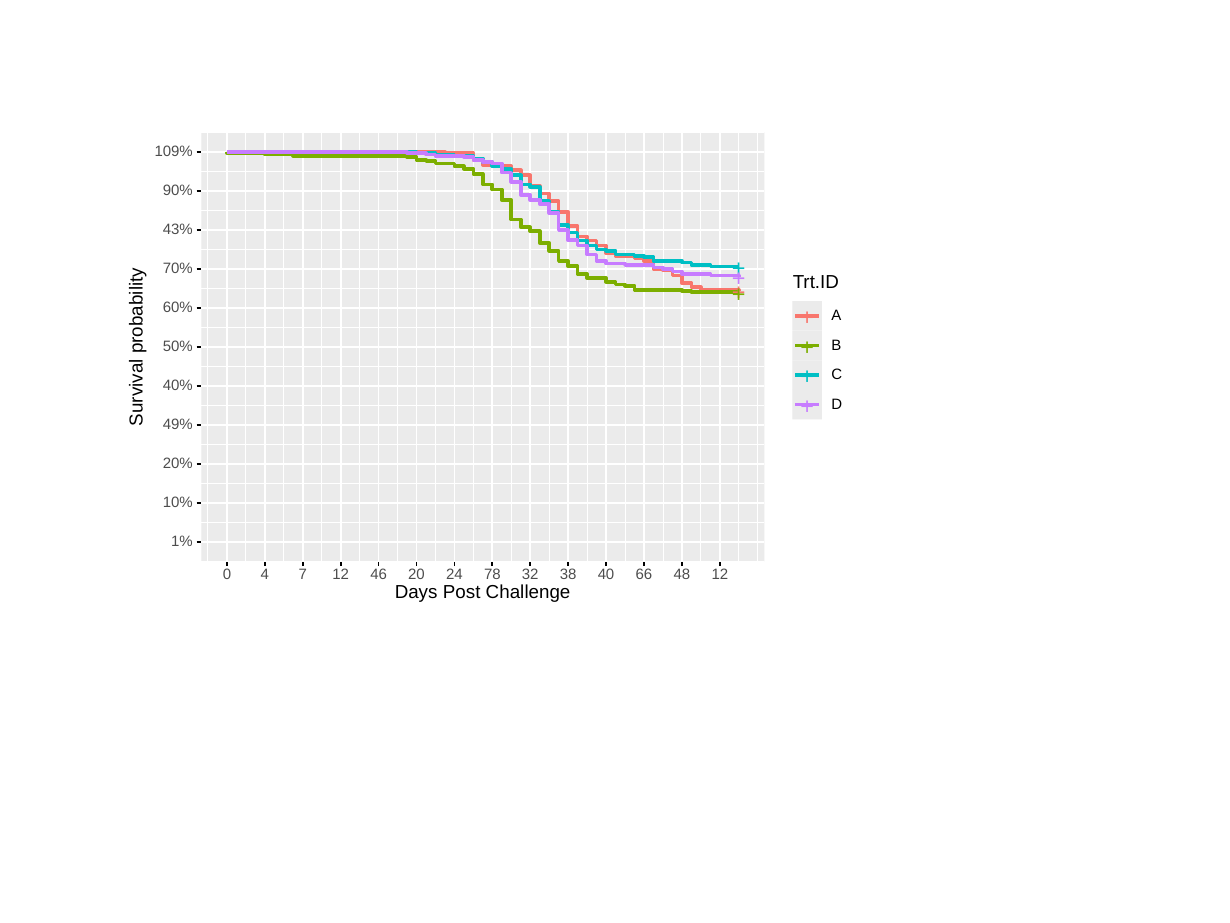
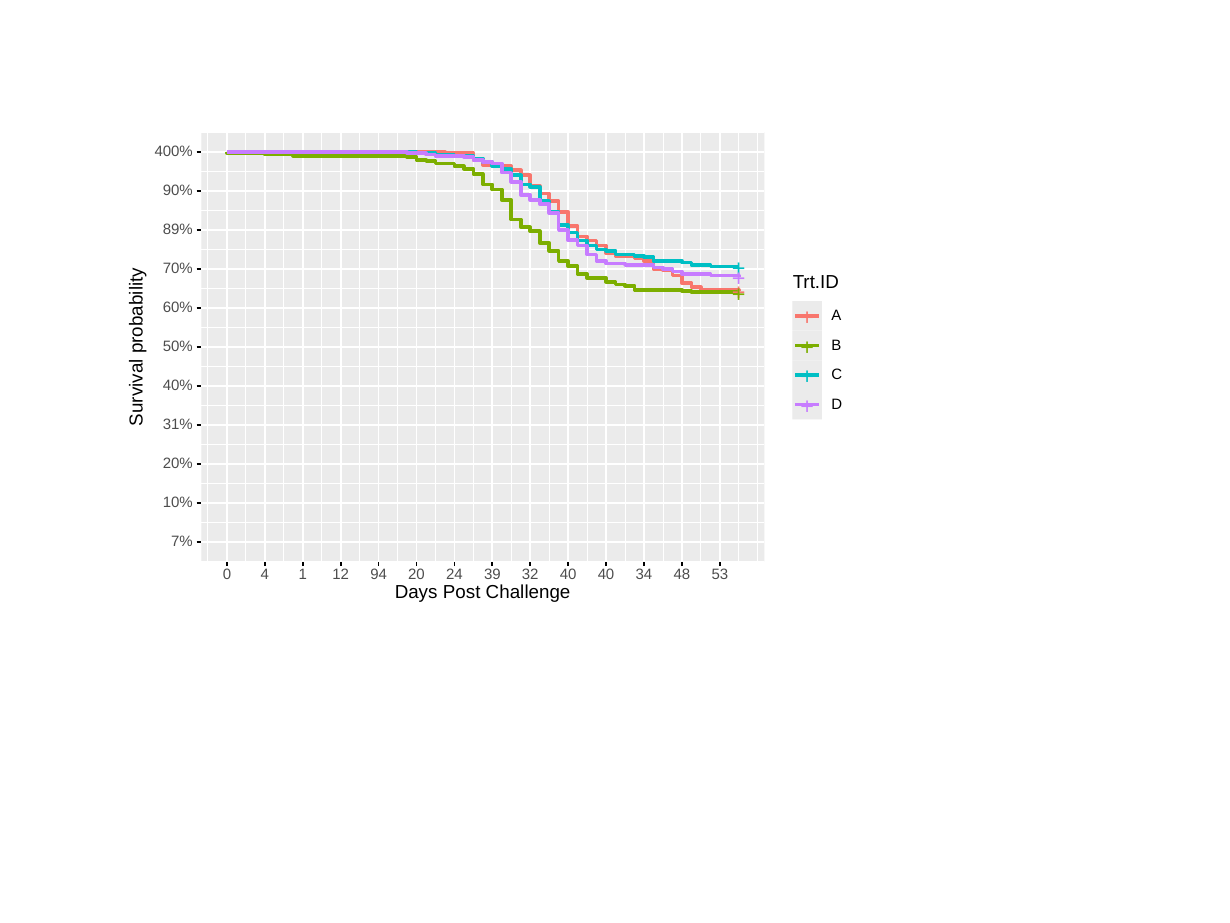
109%: 109% -> 400%
43%: 43% -> 89%
49%: 49% -> 31%
1%: 1% -> 7%
7: 7 -> 1
46: 46 -> 94
78: 78 -> 39
32 38: 38 -> 40
66: 66 -> 34
48 12: 12 -> 53
